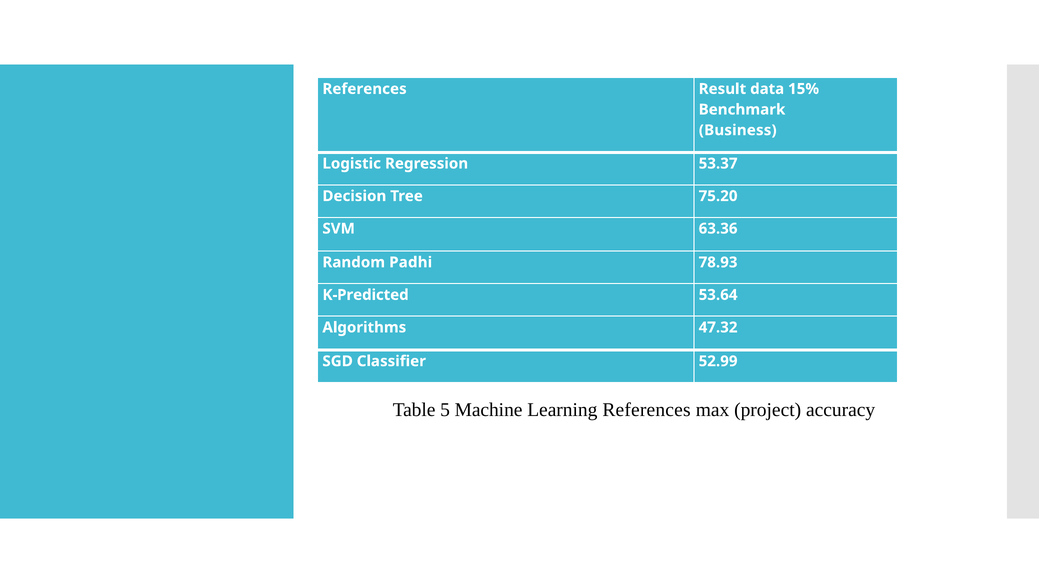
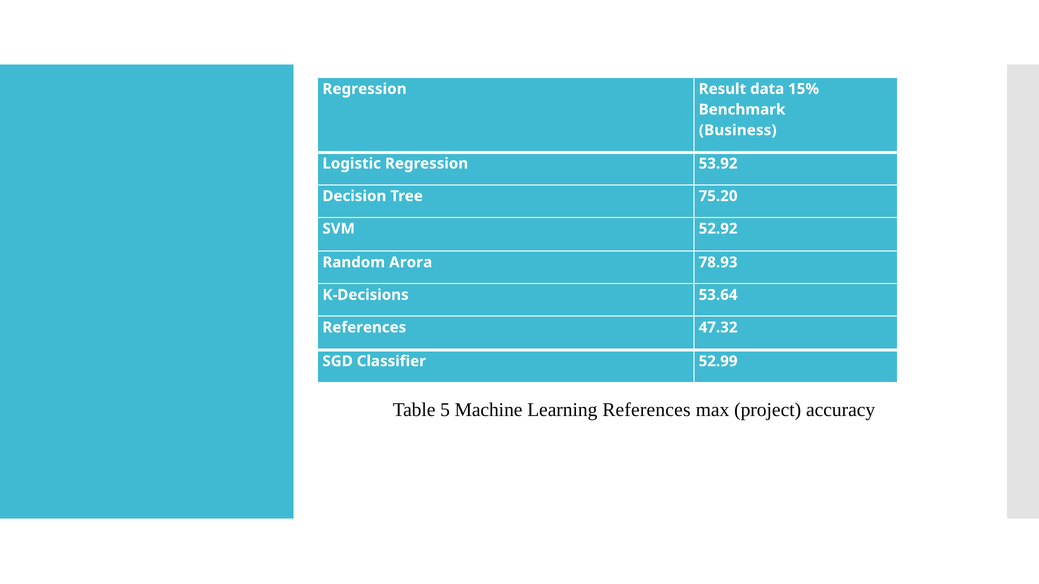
References at (365, 89): References -> Regression
53.37: 53.37 -> 53.92
63.36: 63.36 -> 52.92
Padhi: Padhi -> Arora
K-Predicted: K-Predicted -> K-Decisions
Algorithms at (364, 328): Algorithms -> References
